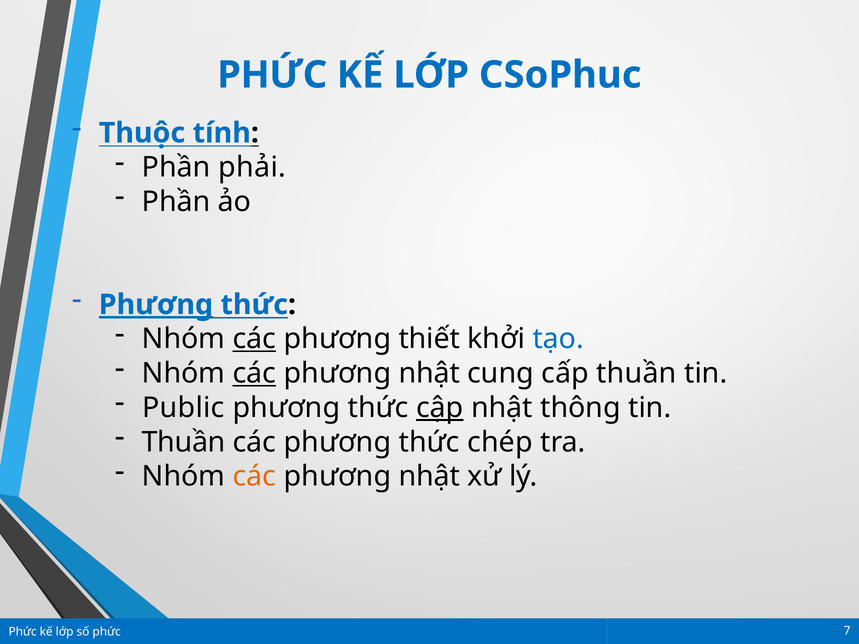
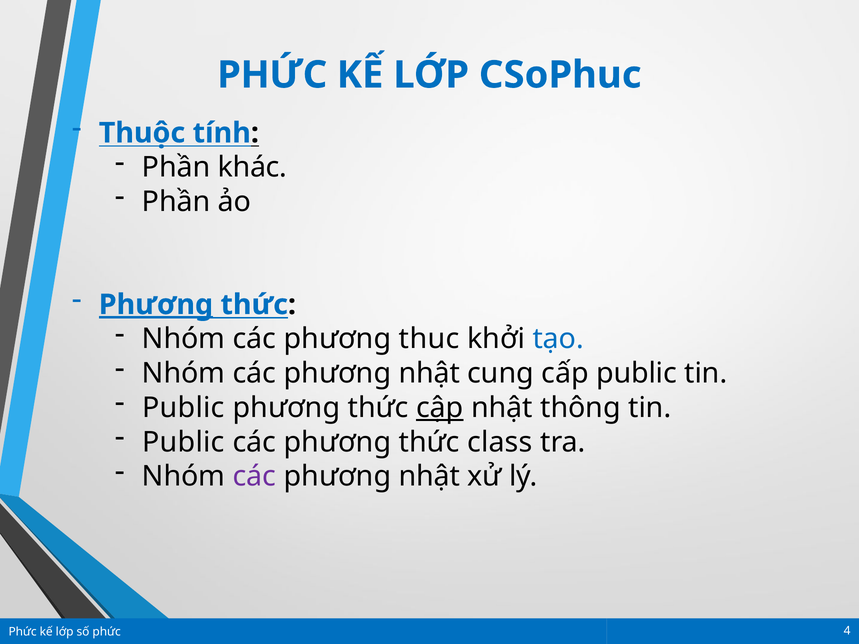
phải: phải -> khác
các at (254, 339) underline: present -> none
thiết: thiết -> thuc
các at (254, 374) underline: present -> none
cấp thuần: thuần -> public
Thuần at (184, 442): Thuần -> Public
chép: chép -> class
các at (254, 477) colour: orange -> purple
7: 7 -> 4
